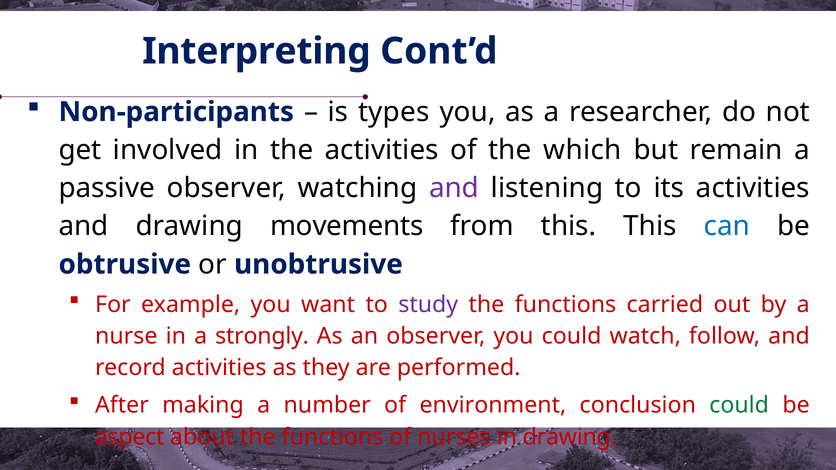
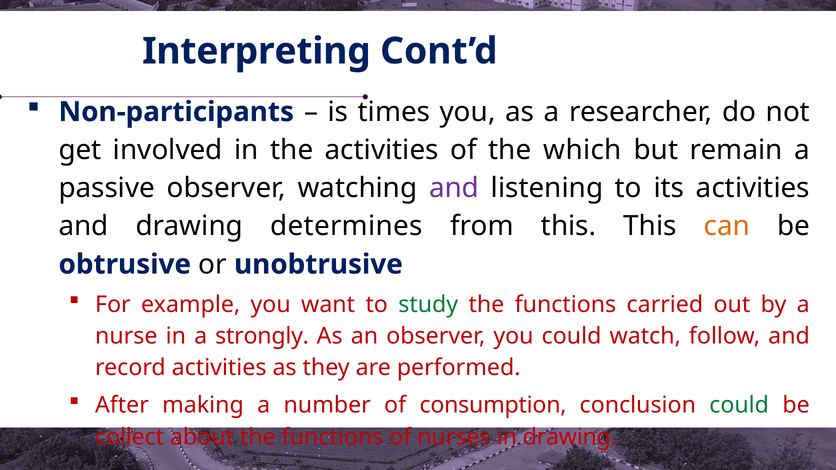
types: types -> times
movements: movements -> determines
can colour: blue -> orange
study colour: purple -> green
environment: environment -> consumption
aspect: aspect -> collect
